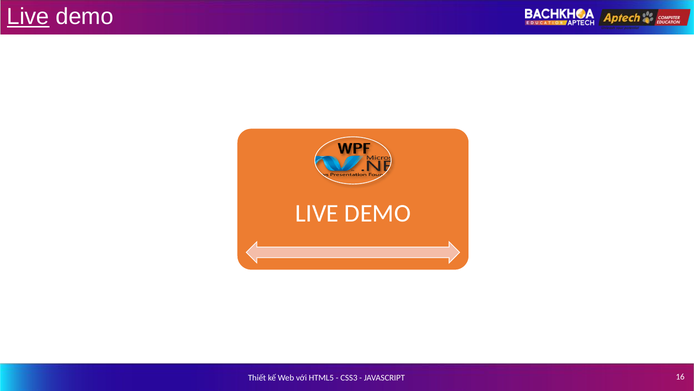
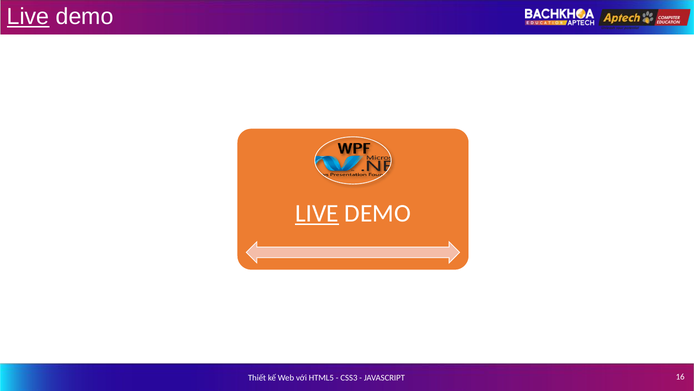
LIVE at (317, 213) underline: none -> present
